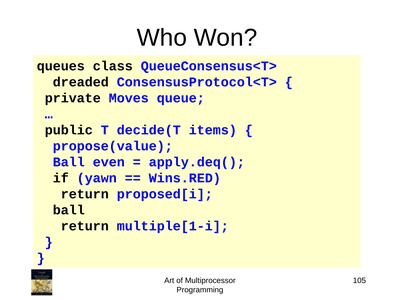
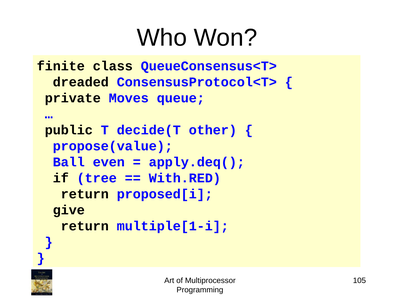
queues: queues -> finite
items: items -> other
yawn: yawn -> tree
Wins.RED: Wins.RED -> With.RED
ball at (69, 210): ball -> give
